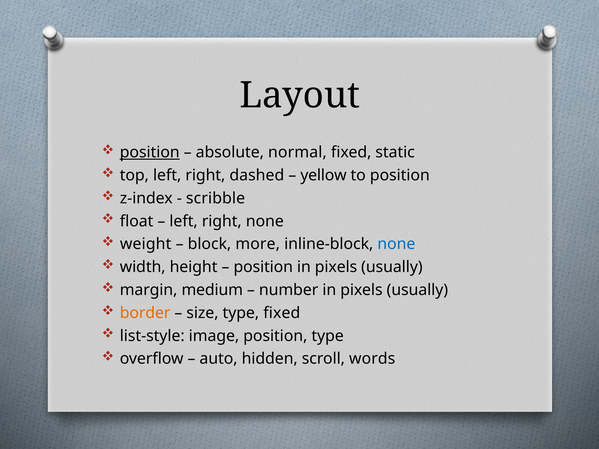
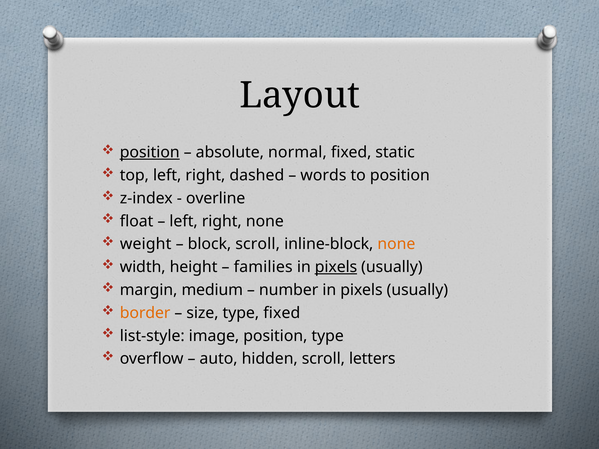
yellow: yellow -> words
scribble: scribble -> overline
block more: more -> scroll
none at (396, 244) colour: blue -> orange
position at (263, 267): position -> families
pixels at (336, 267) underline: none -> present
words: words -> letters
